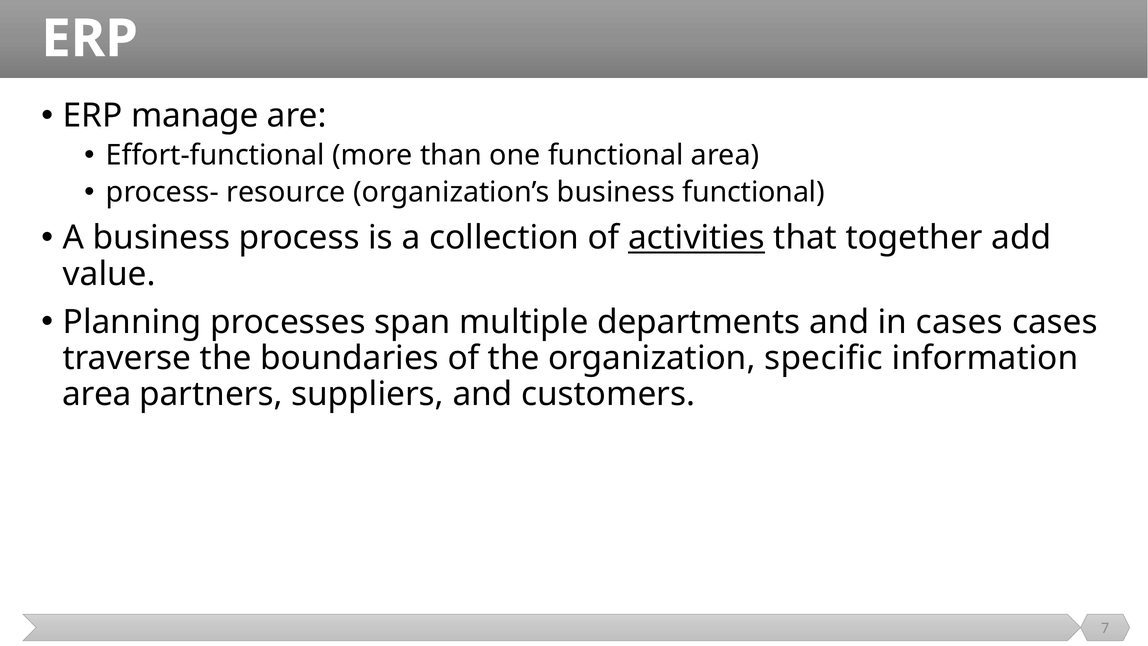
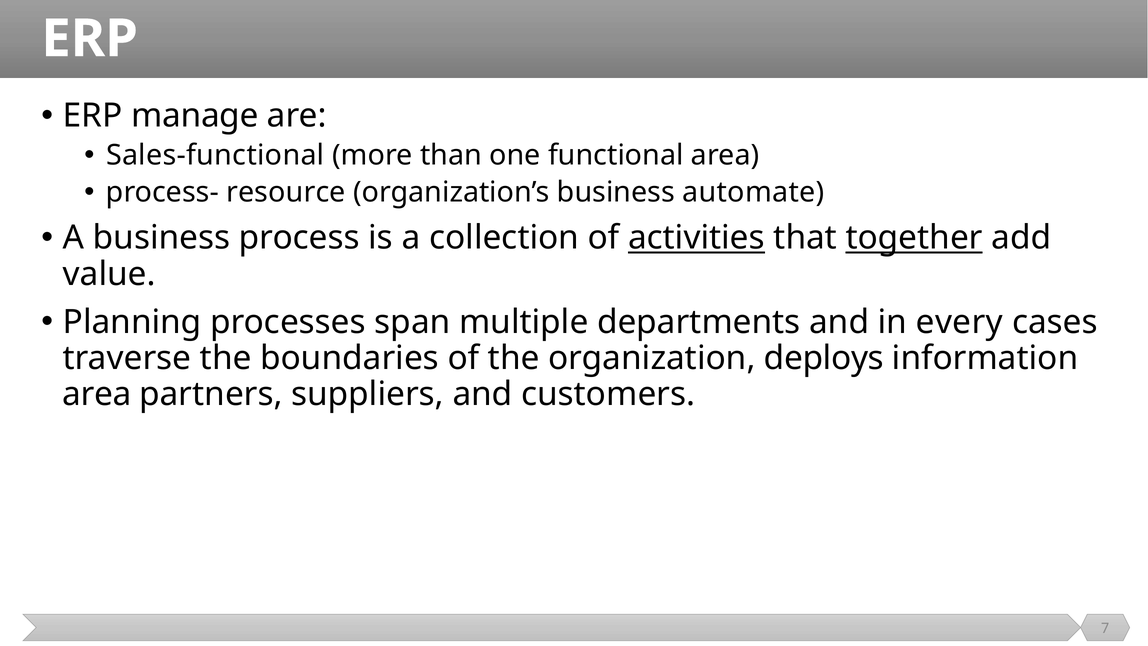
Effort-functional: Effort-functional -> Sales-functional
business functional: functional -> automate
together underline: none -> present
in cases: cases -> every
specific: specific -> deploys
